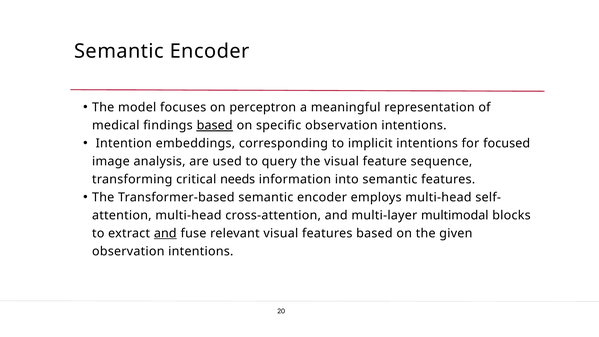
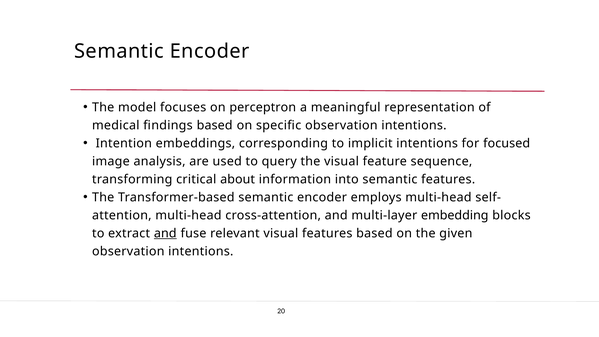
based at (215, 125) underline: present -> none
needs: needs -> about
multimodal: multimodal -> embedding
